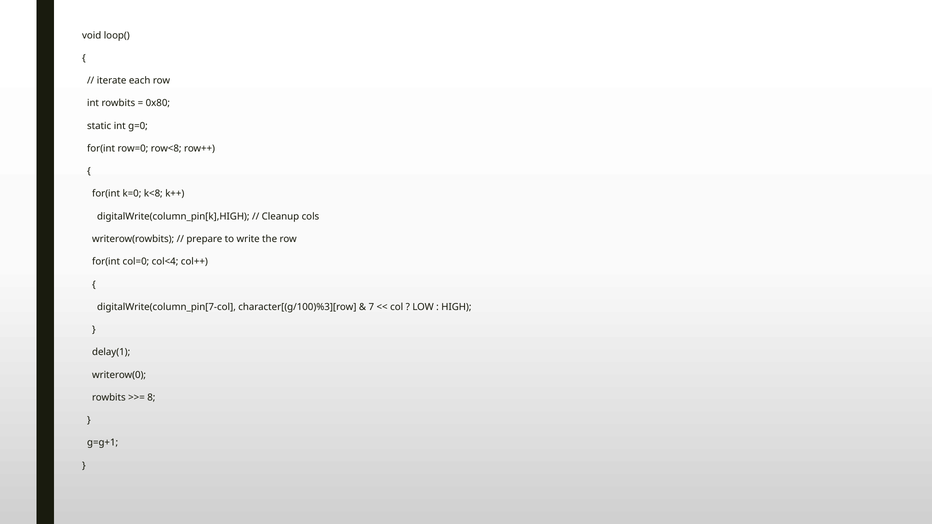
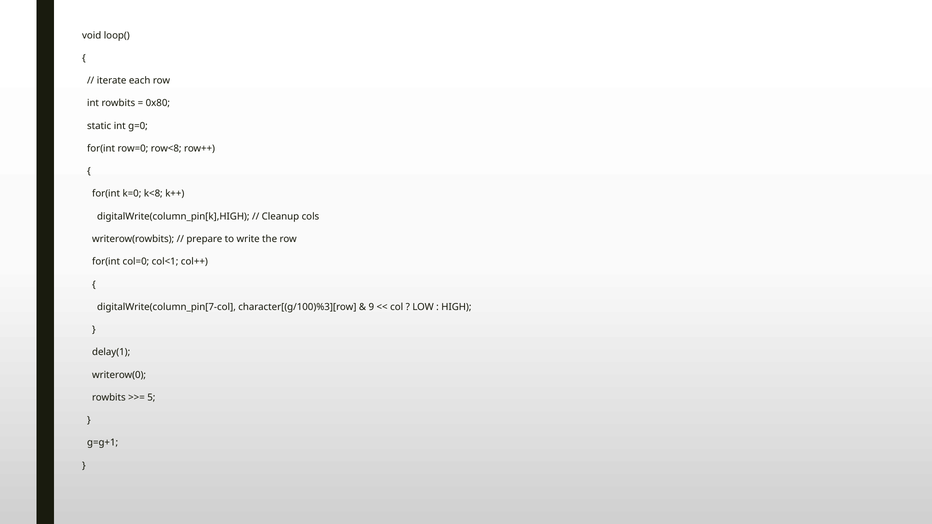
col<4: col<4 -> col<1
7: 7 -> 9
8: 8 -> 5
